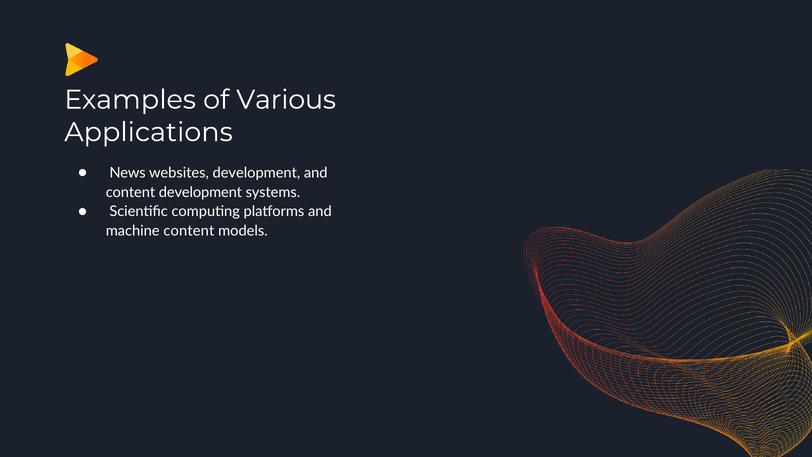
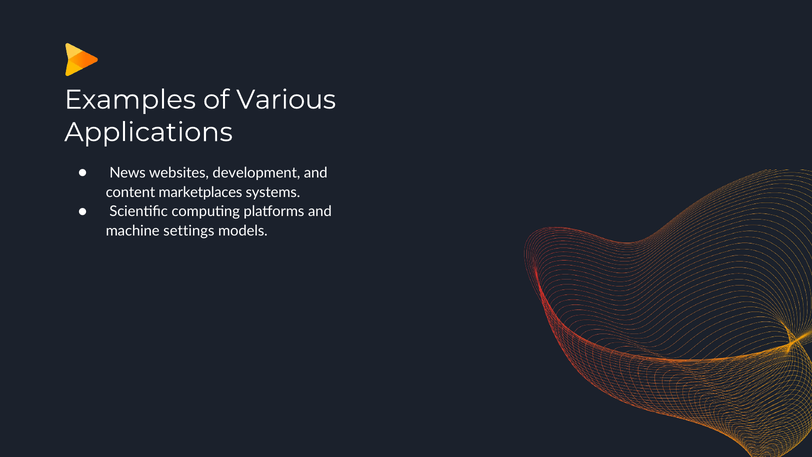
content development: development -> marketplaces
machine content: content -> settings
